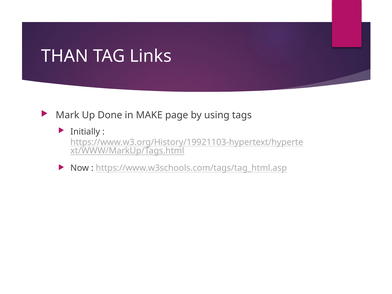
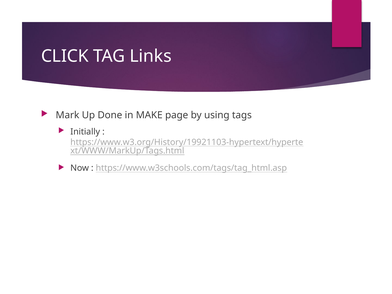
THAN: THAN -> CLICK
